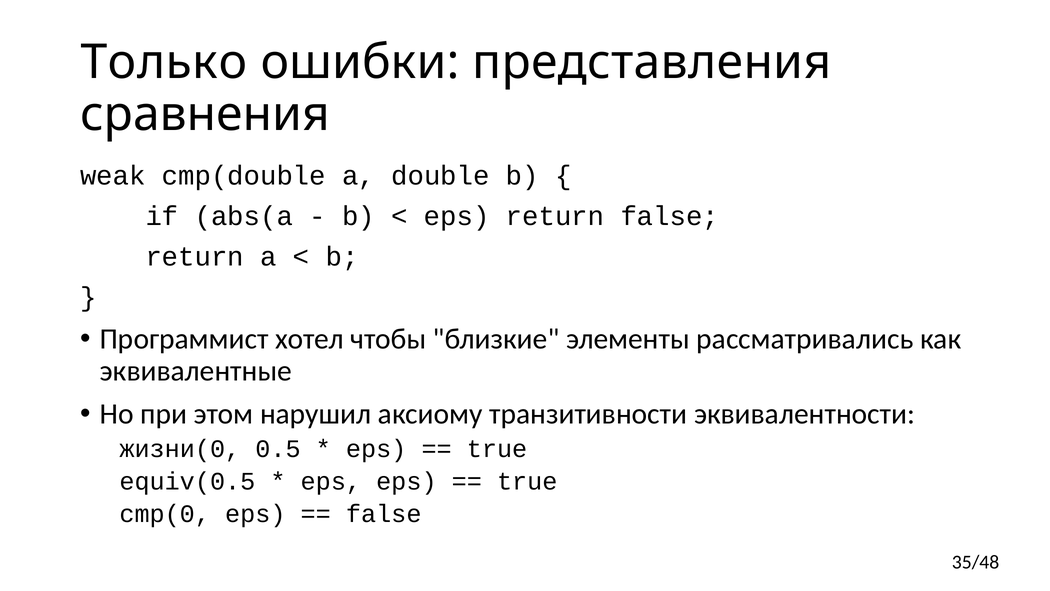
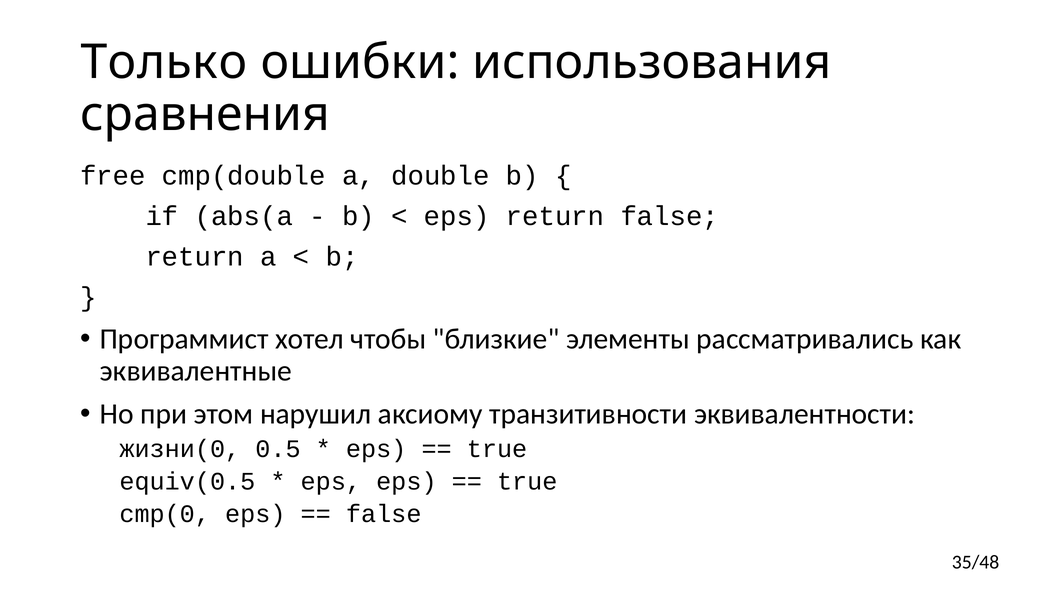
представления: представления -> использования
weak: weak -> free
